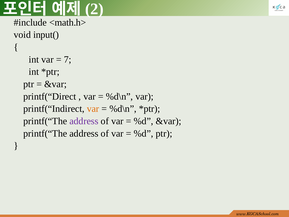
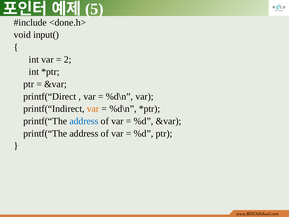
2: 2 -> 5
<math.h>: <math.h> -> <done.h>
7: 7 -> 2
address at (84, 121) colour: purple -> blue
